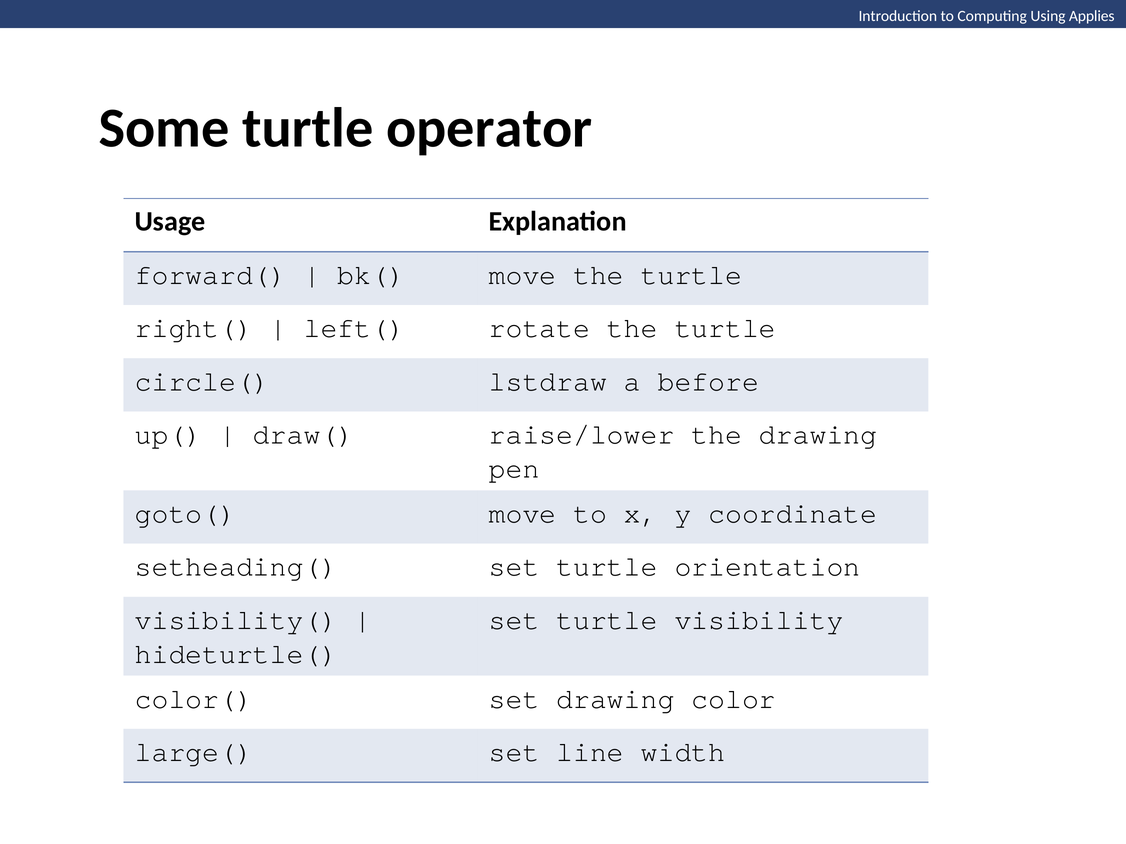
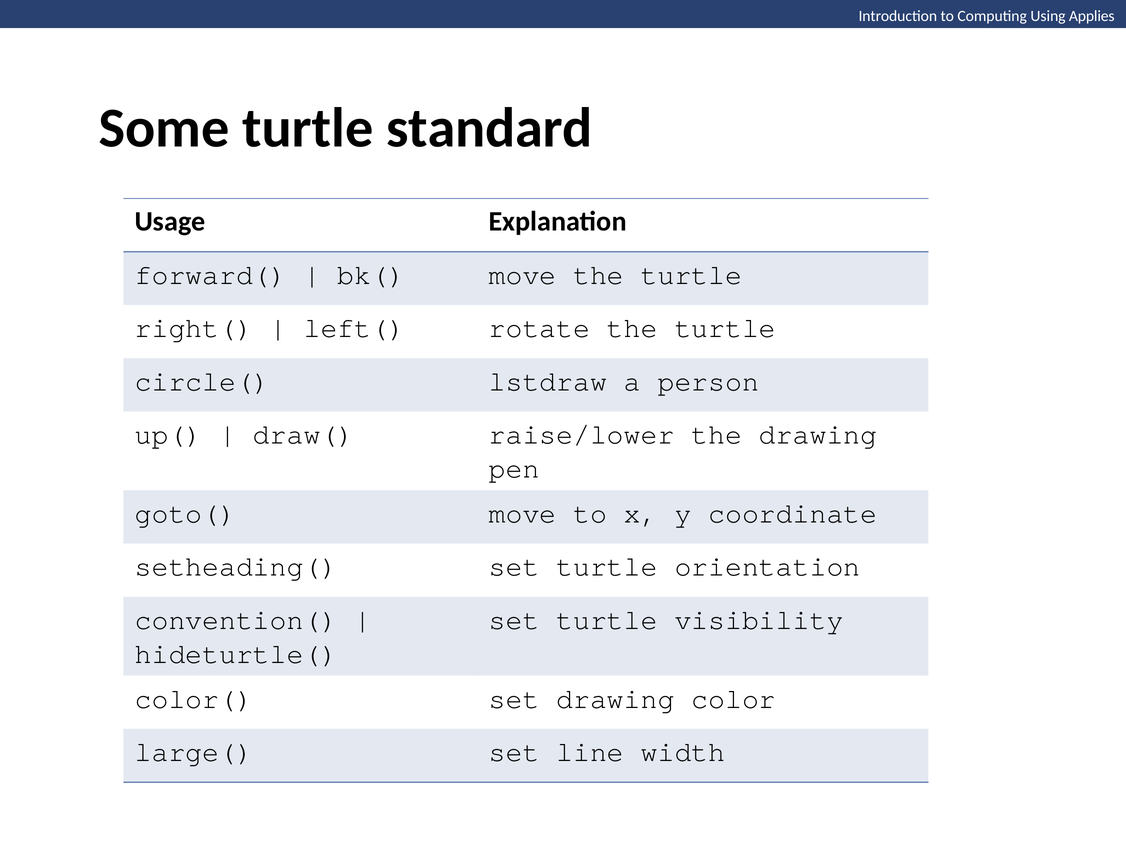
operator: operator -> standard
before: before -> person
visibility(: visibility( -> convention(
